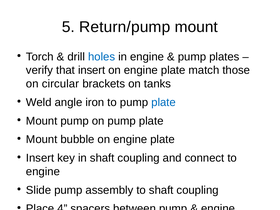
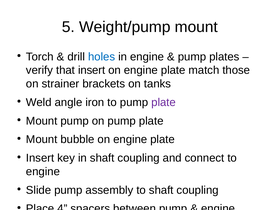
Return/pump: Return/pump -> Weight/pump
circular: circular -> strainer
plate at (164, 102) colour: blue -> purple
